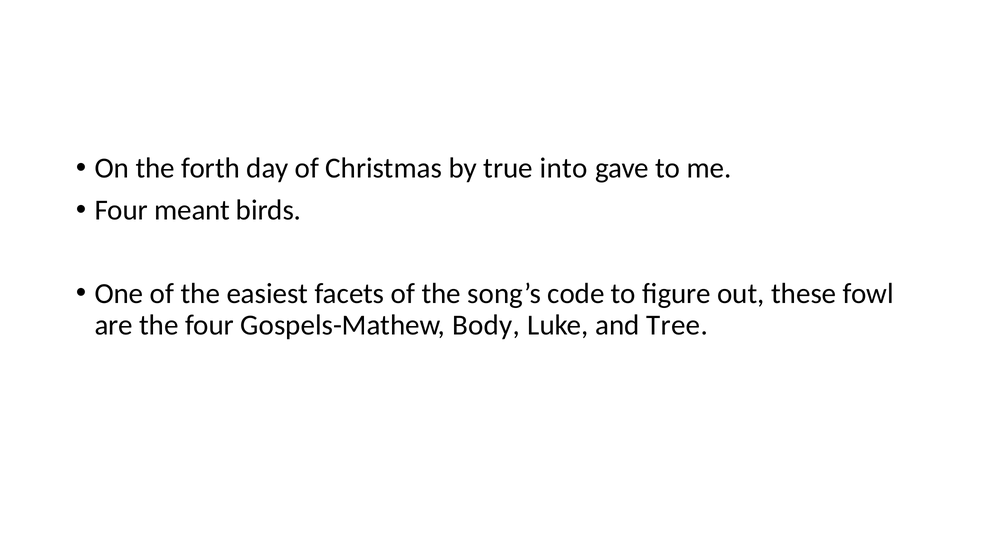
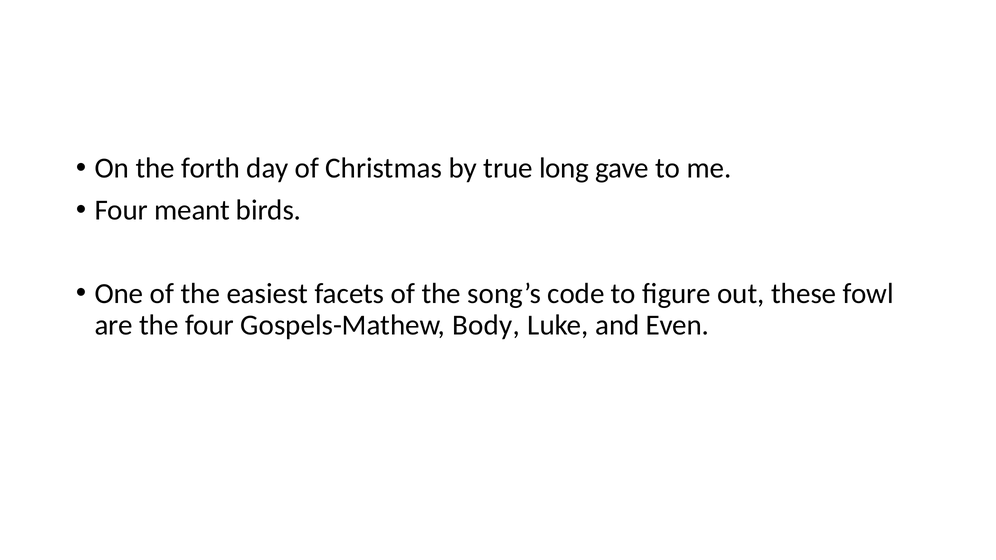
into: into -> long
Tree: Tree -> Even
